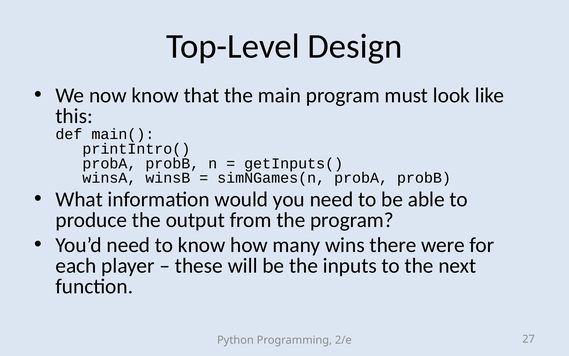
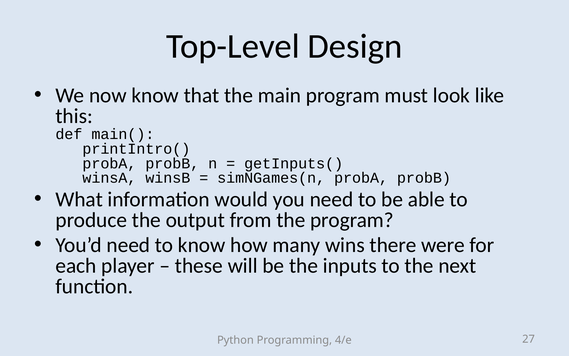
2/e: 2/e -> 4/e
